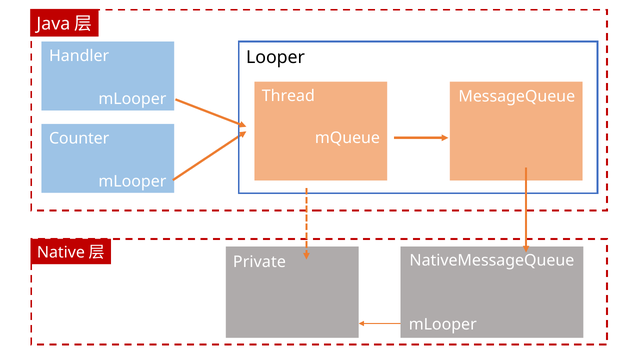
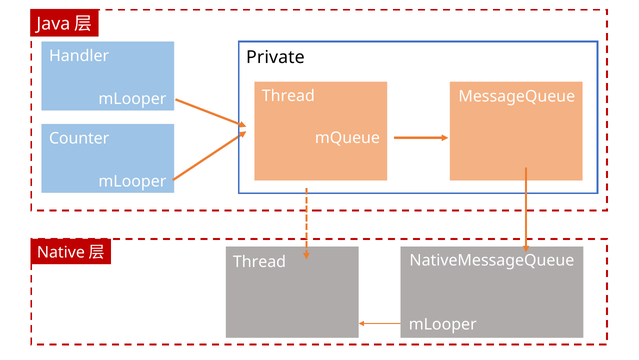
Looper: Looper -> Private
Private at (259, 261): Private -> Thread
